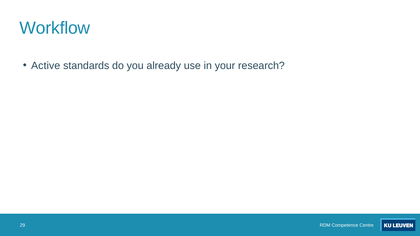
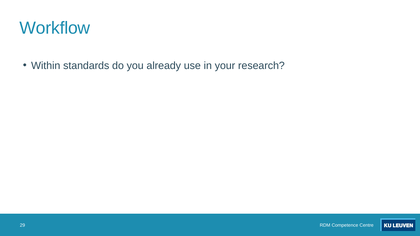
Active: Active -> Within
